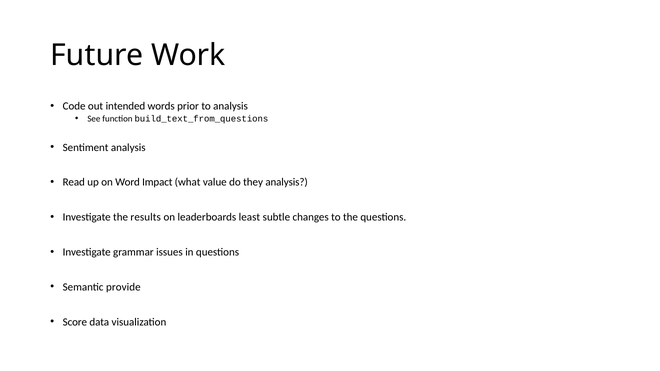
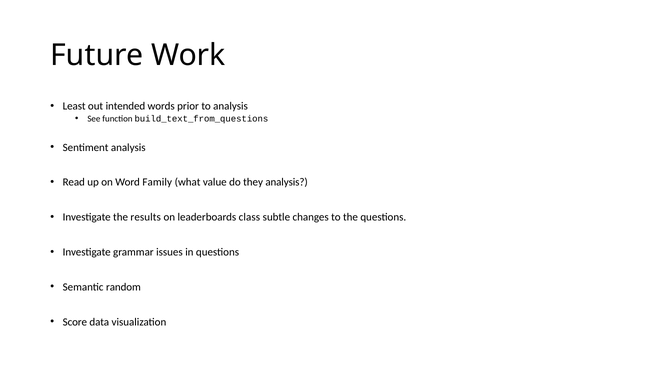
Code: Code -> Least
Impact: Impact -> Family
least: least -> class
provide: provide -> random
